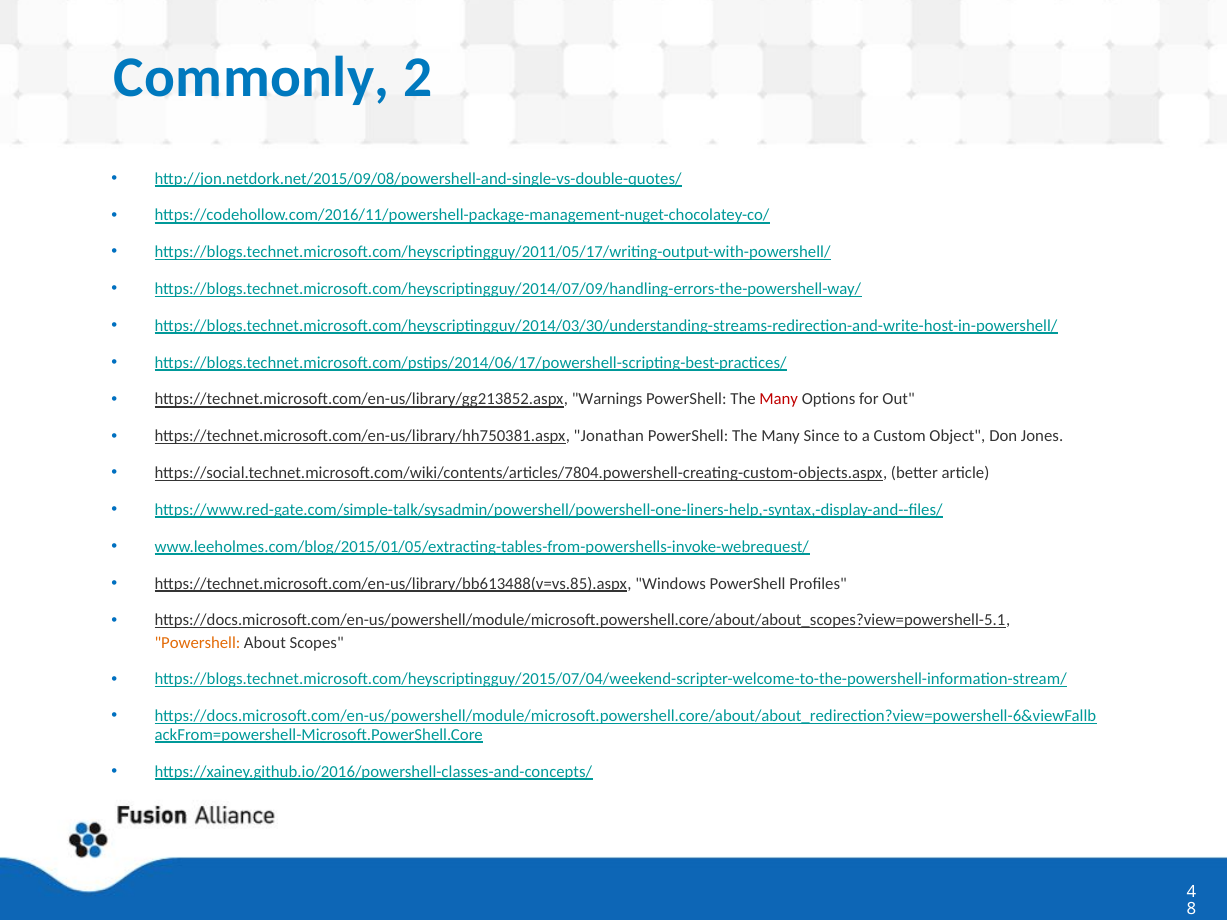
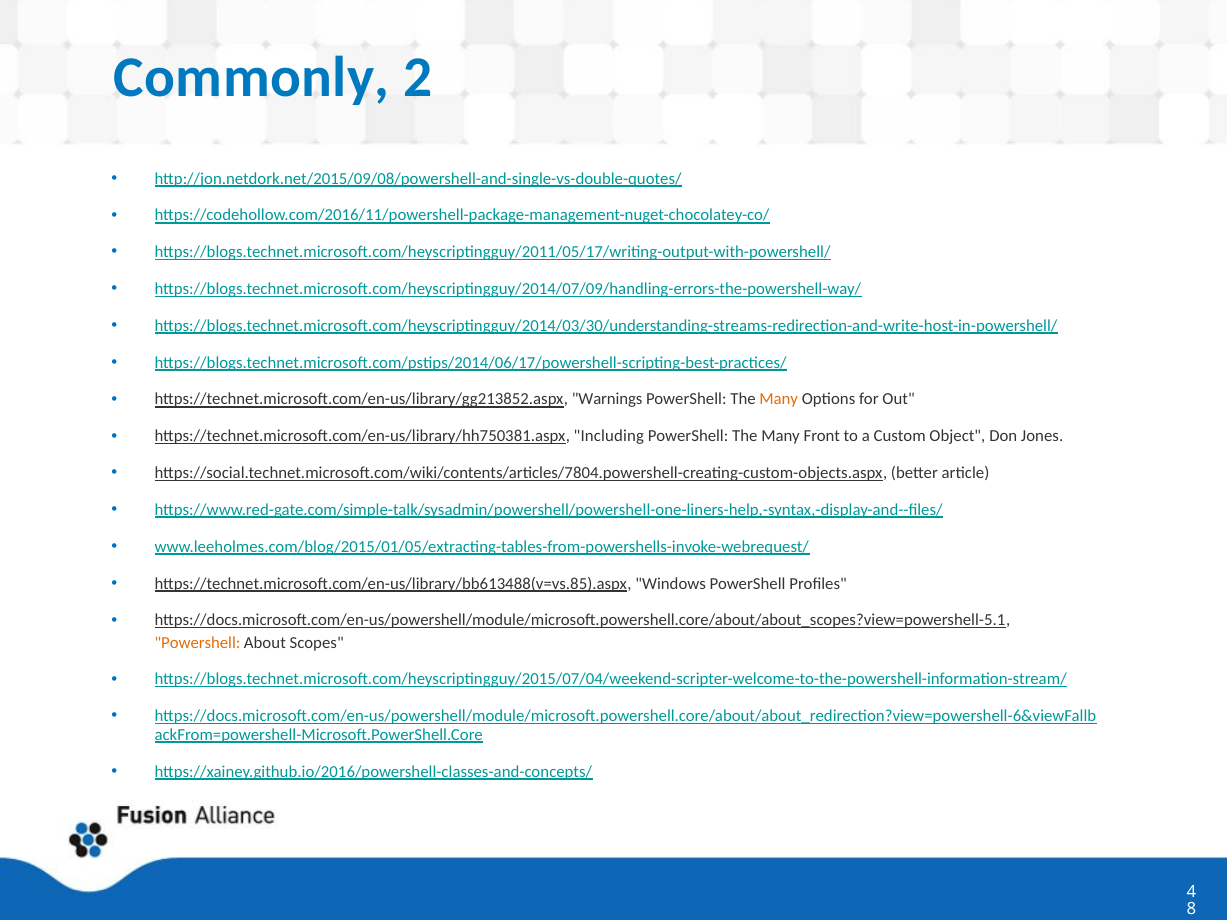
Many at (779, 400) colour: red -> orange
Jonathan: Jonathan -> Including
Since: Since -> Front
